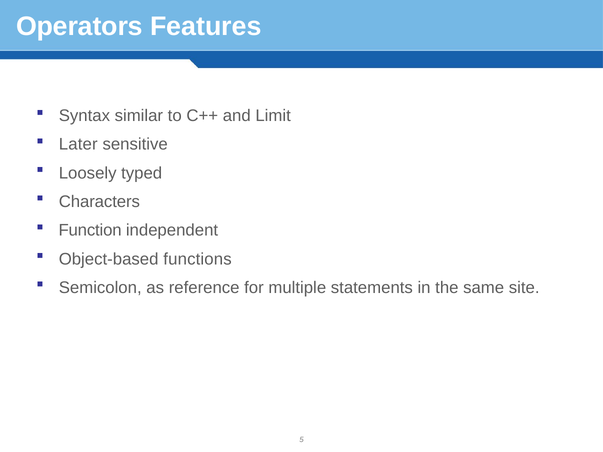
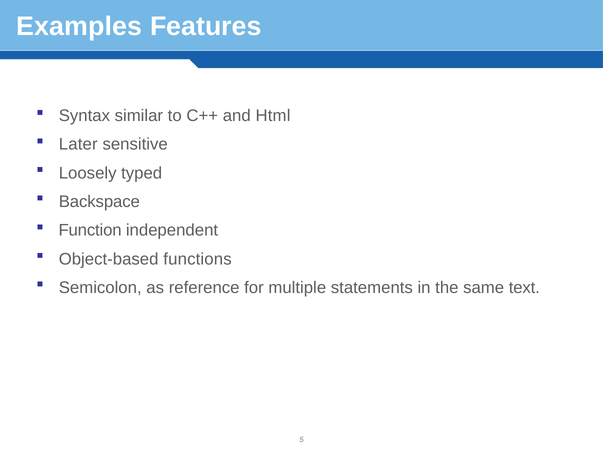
Operators: Operators -> Examples
Limit: Limit -> Html
Characters: Characters -> Backspace
site: site -> text
